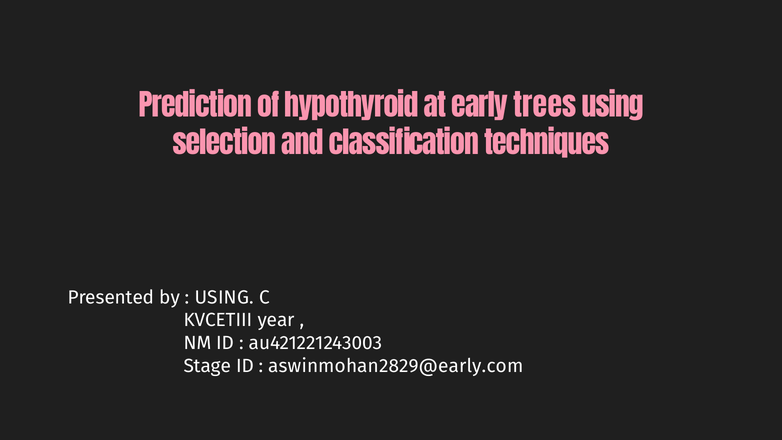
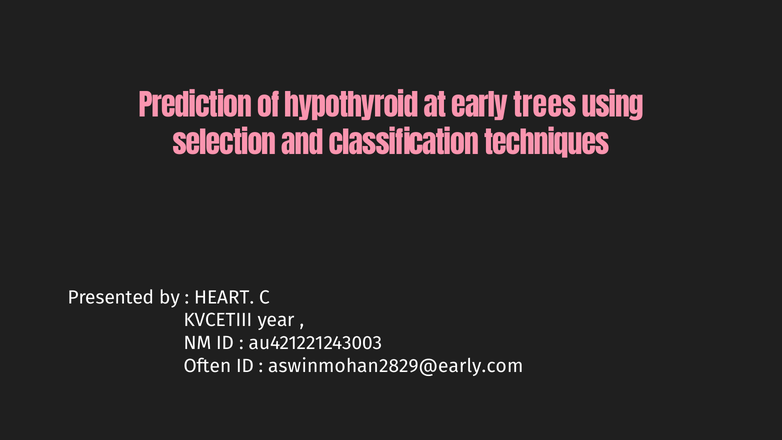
USING at (224, 297): USING -> HEART
Stage: Stage -> Often
